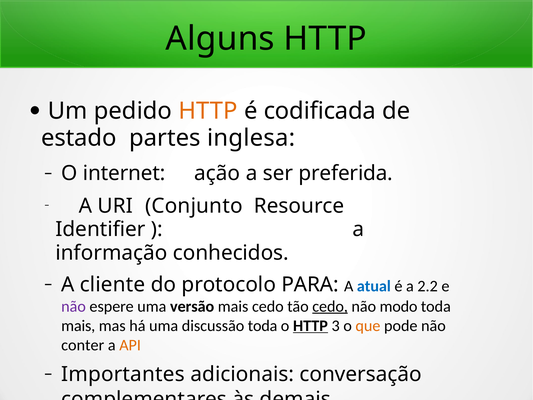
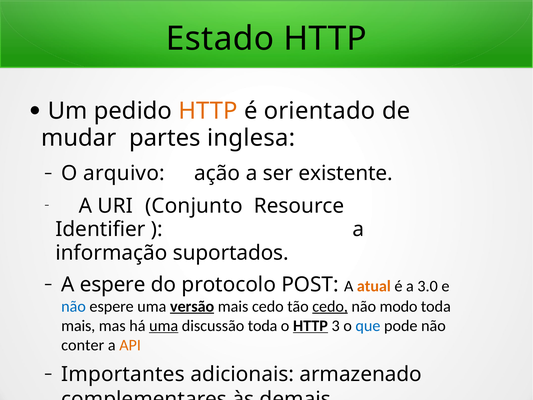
Alguns: Alguns -> Estado
codificada: codificada -> orientado
estado: estado -> mudar
internet: internet -> arquivo
preferida: preferida -> existente
conhecidos: conhecidos -> suportados
A cliente: cliente -> espere
PARA: PARA -> POST
atual colour: blue -> orange
2.2: 2.2 -> 3.0
não at (74, 306) colour: purple -> blue
versão underline: none -> present
uma at (164, 325) underline: none -> present
que colour: orange -> blue
conversação: conversação -> armazenado
